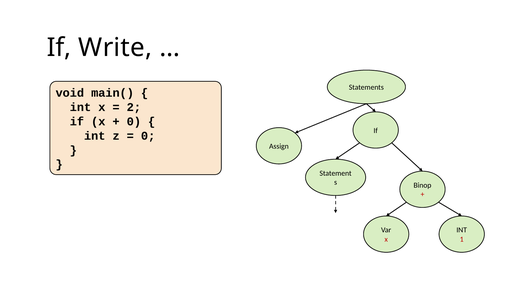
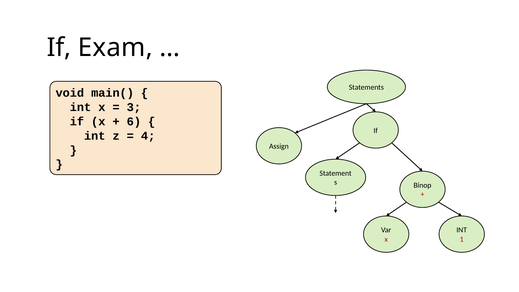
Write: Write -> Exam
2: 2 -> 3
0 at (134, 122): 0 -> 6
0 at (148, 136): 0 -> 4
